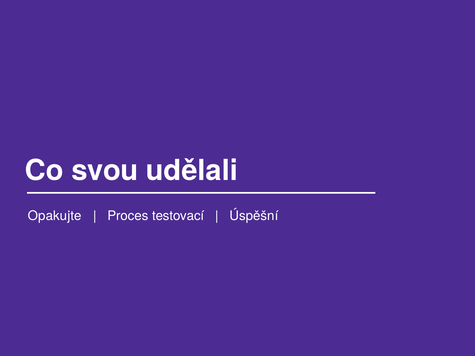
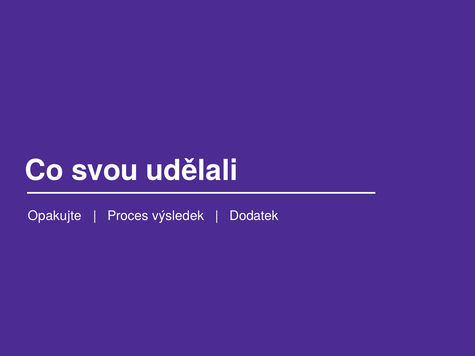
testovací: testovací -> výsledek
Úspěšní: Úspěšní -> Dodatek
